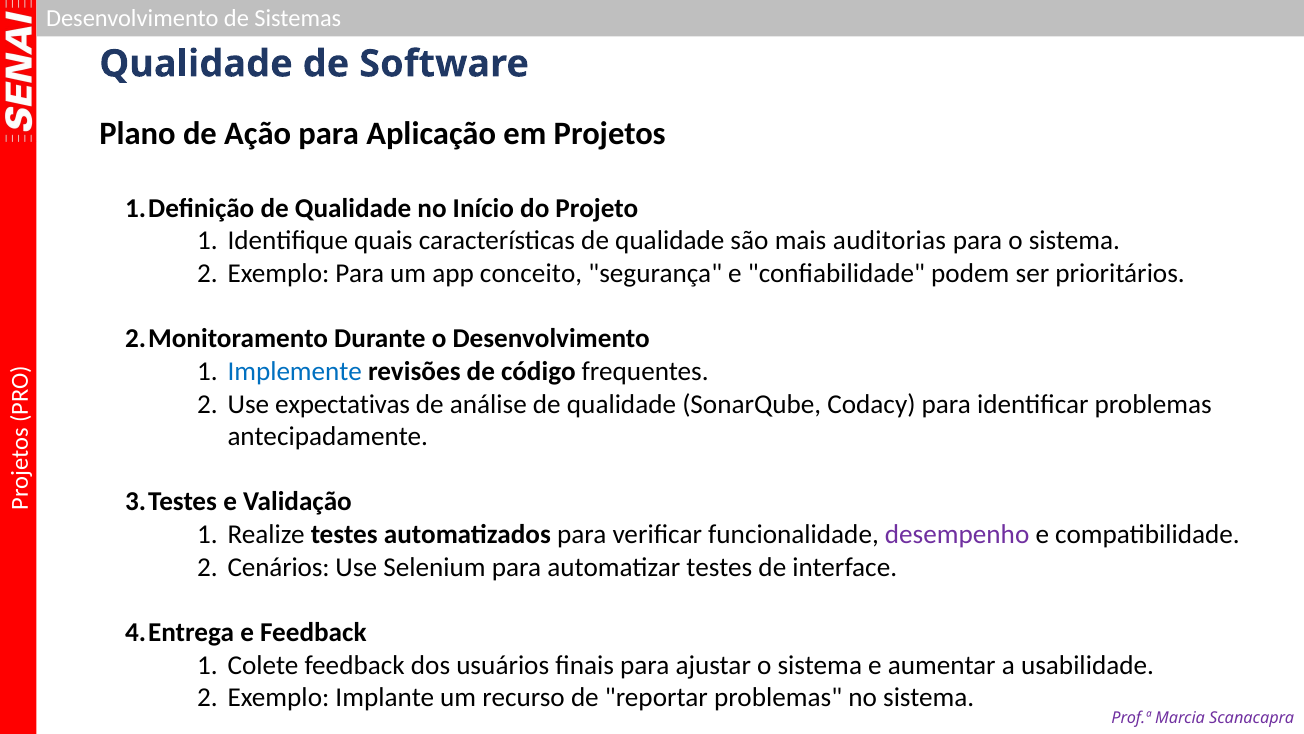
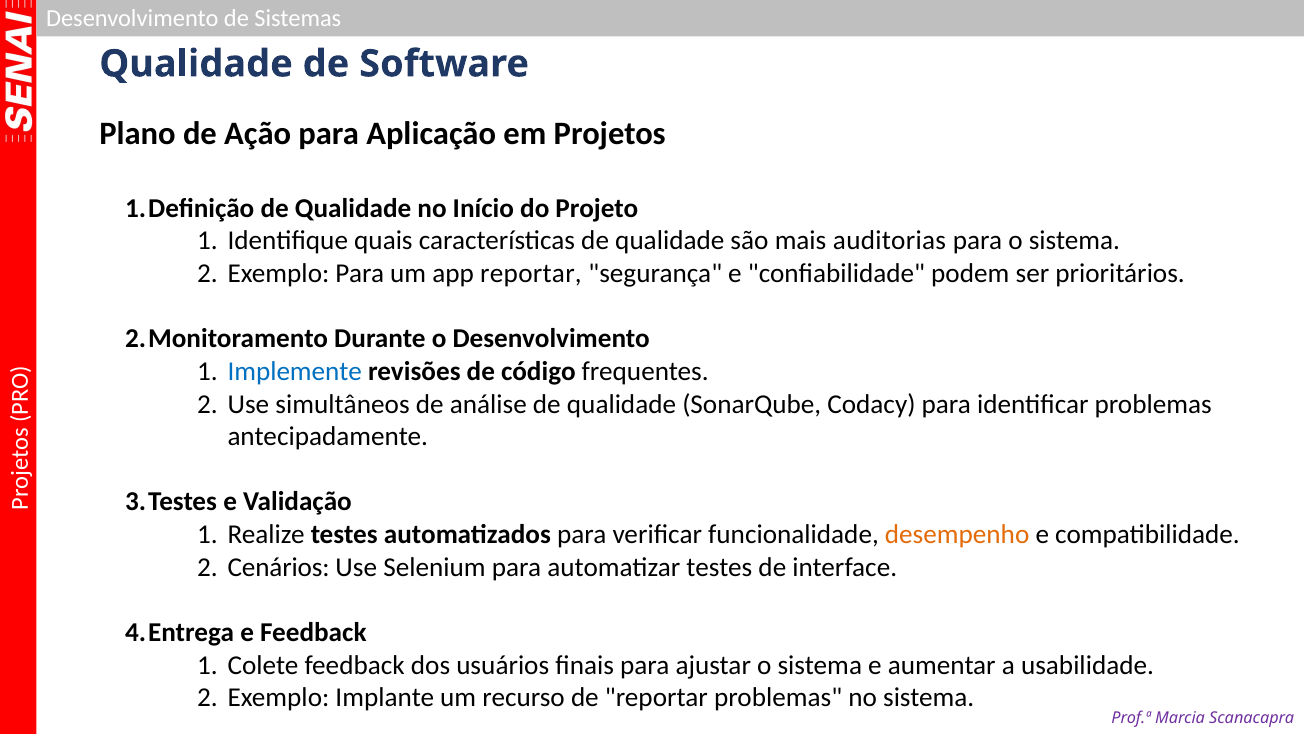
app conceito: conceito -> reportar
expectativas: expectativas -> simultâneos
desempenho colour: purple -> orange
